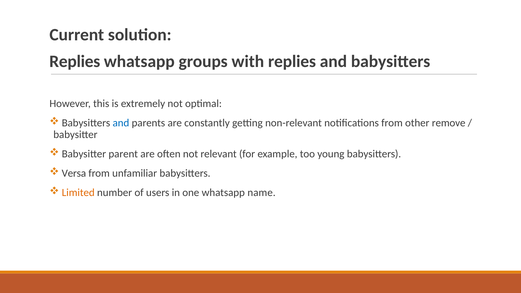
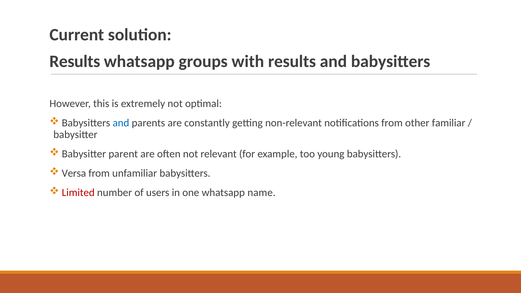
Replies at (75, 61): Replies -> Results
with replies: replies -> results
remove: remove -> familiar
Limited colour: orange -> red
